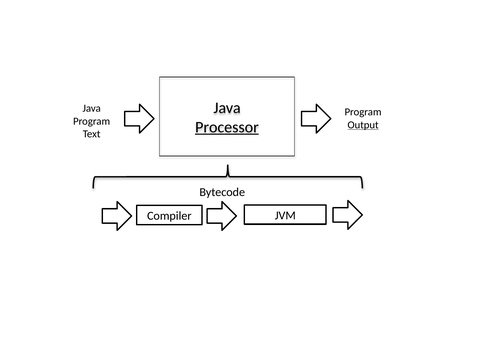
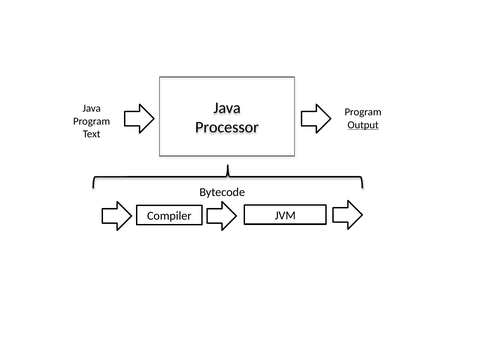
Processor underline: present -> none
